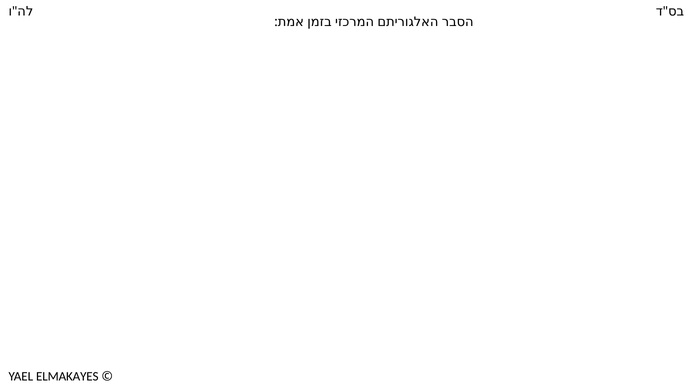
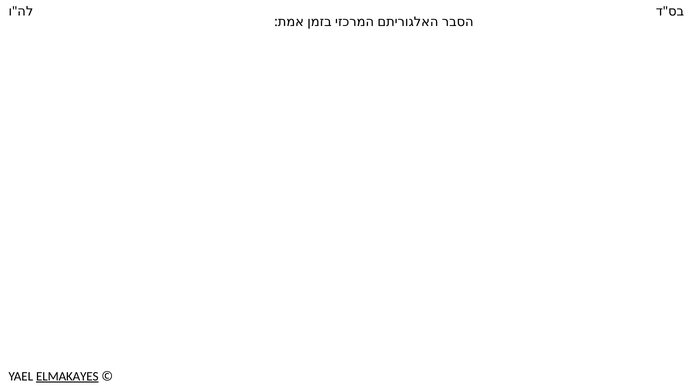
ELMAKAYES underline: none -> present
